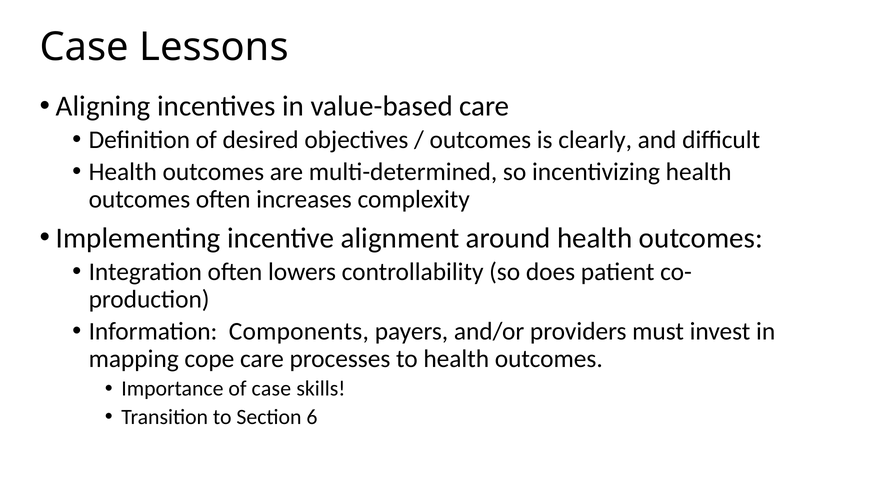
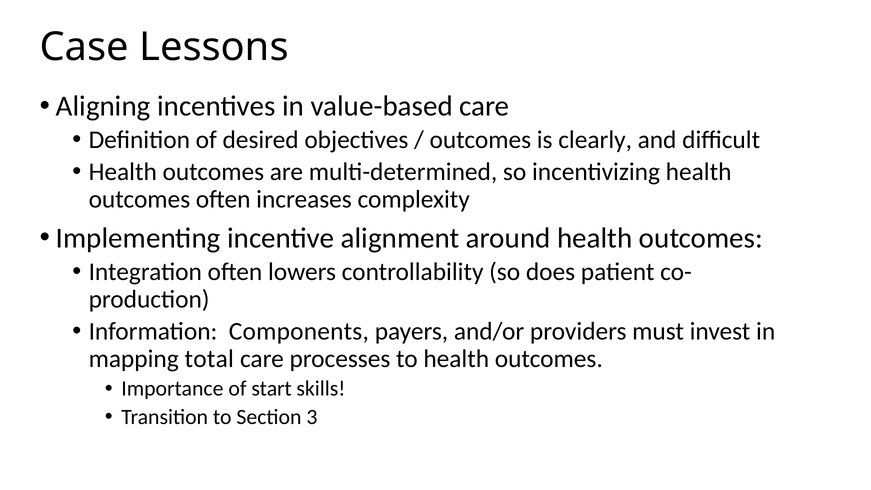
cope: cope -> total
of case: case -> start
6: 6 -> 3
